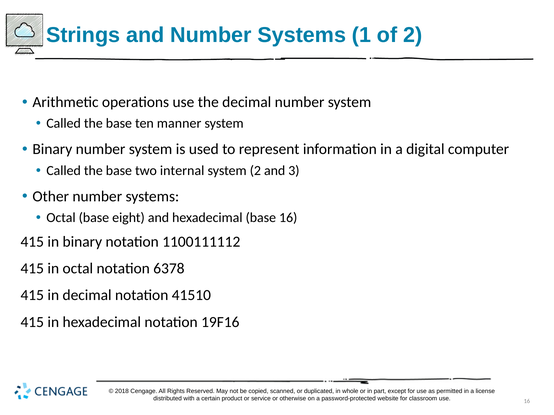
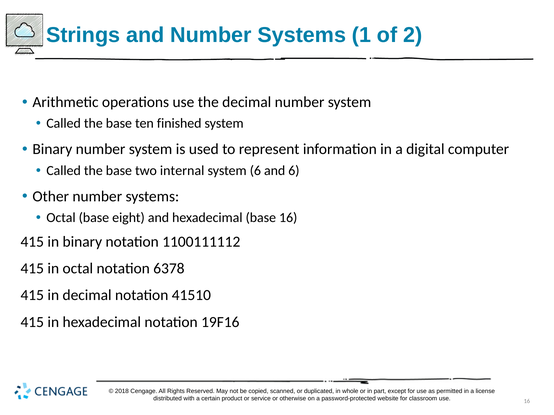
manner: manner -> finished
system 2: 2 -> 6
and 3: 3 -> 6
